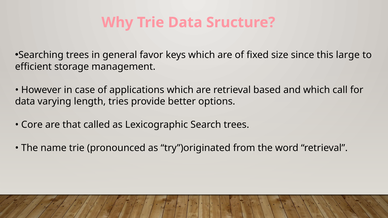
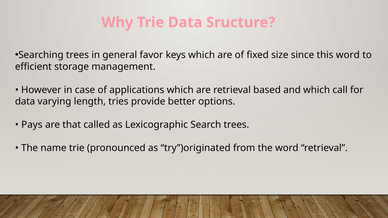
this large: large -> word
Core: Core -> Pays
